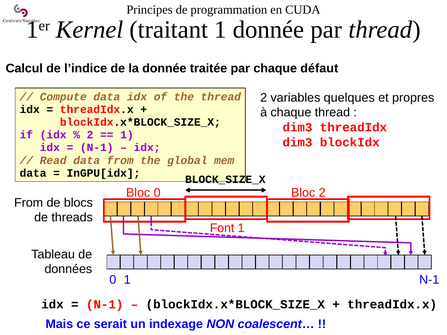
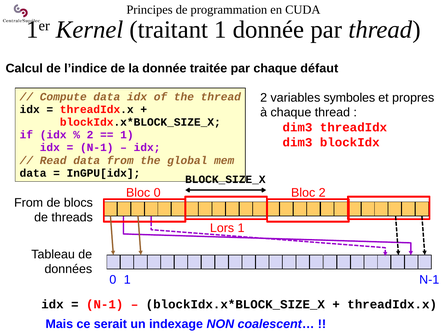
quelques: quelques -> symboles
Font: Font -> Lors
